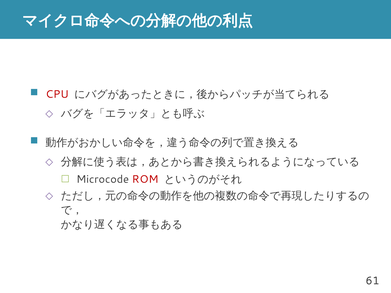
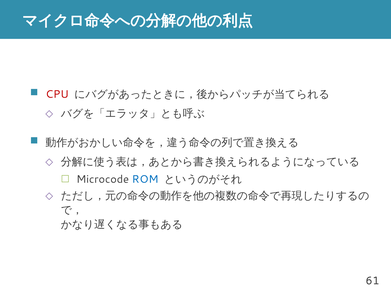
ROM colour: red -> blue
